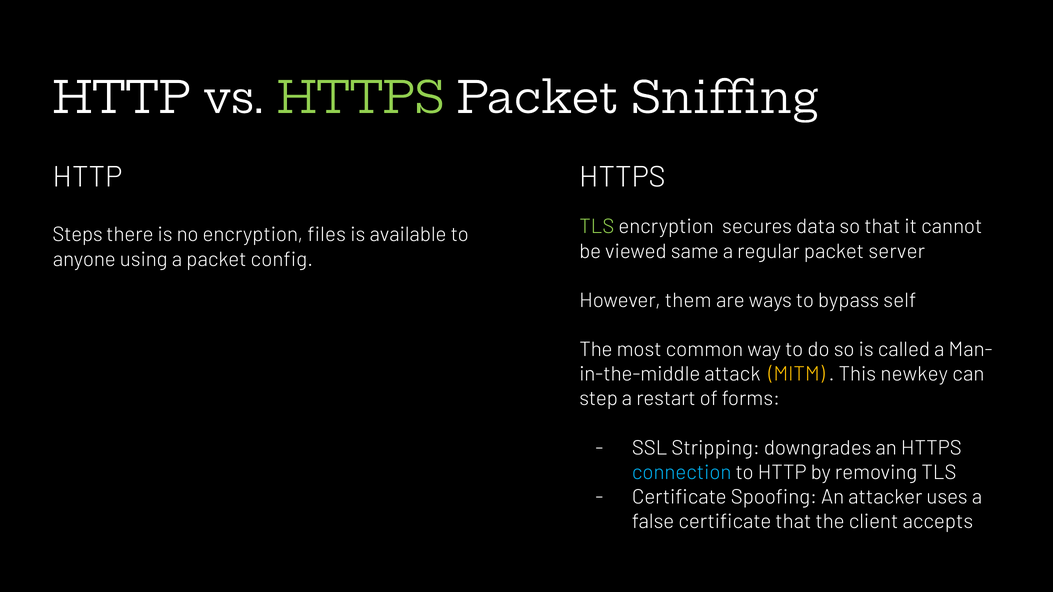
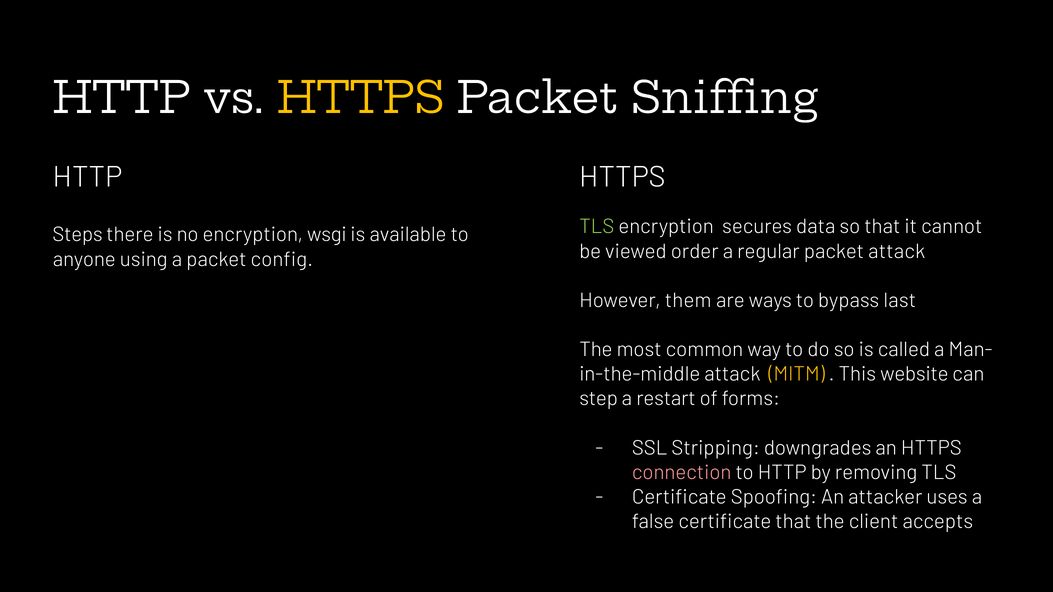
HTTPS at (360, 98) colour: light green -> yellow
files: files -> wsgi
same: same -> order
packet server: server -> attack
self: self -> last
newkey: newkey -> website
connection colour: light blue -> pink
